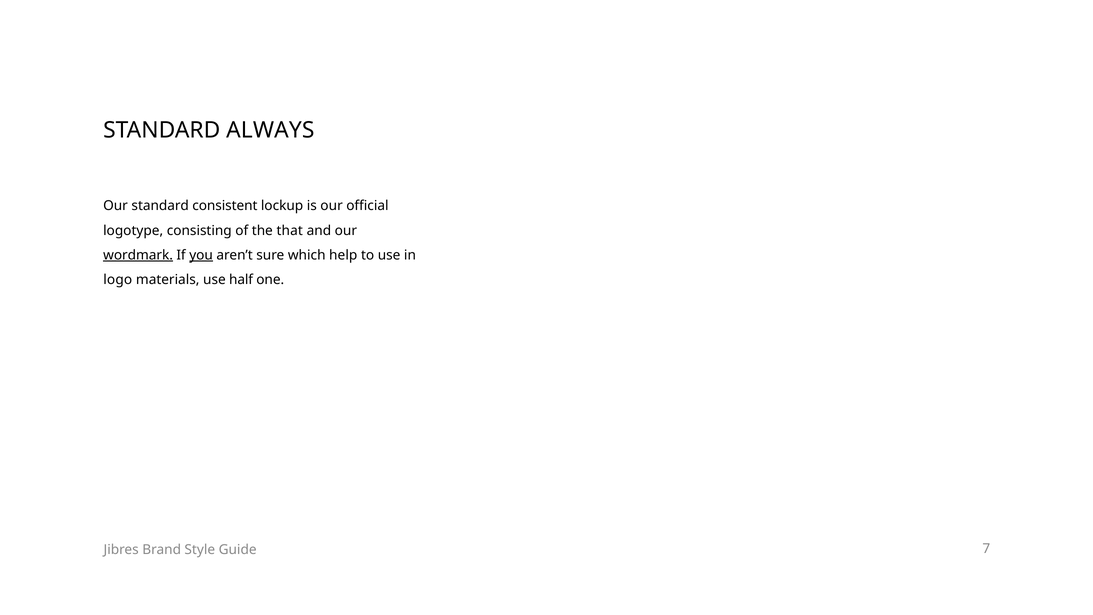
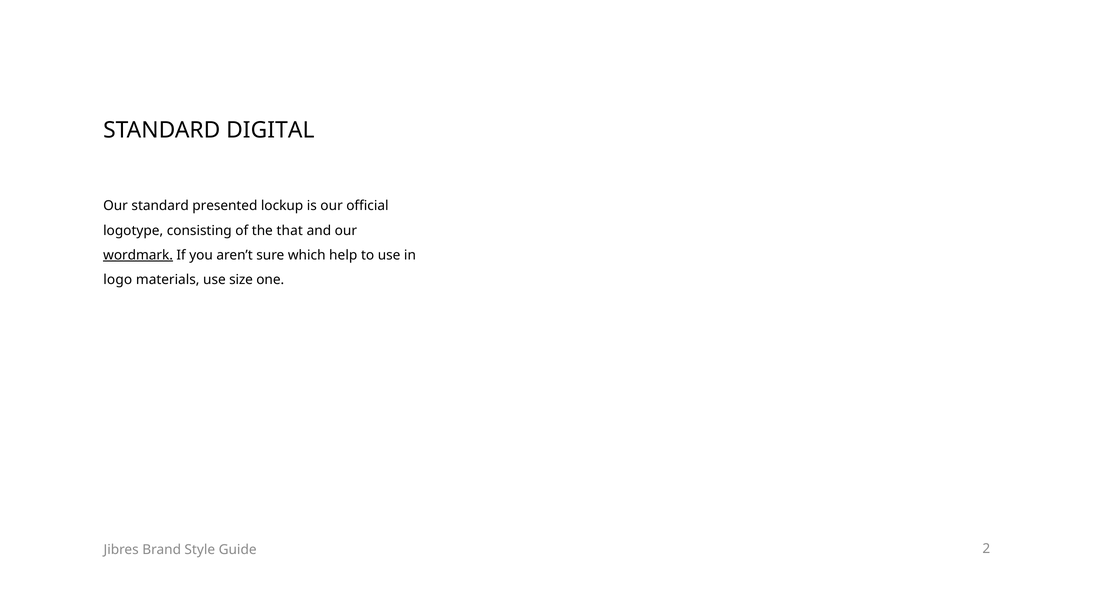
ALWAYS: ALWAYS -> DIGITAL
consistent: consistent -> presented
you underline: present -> none
half: half -> size
7: 7 -> 2
